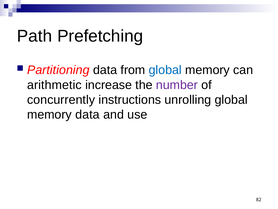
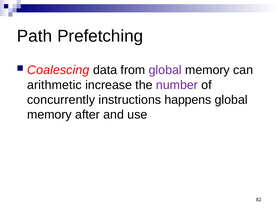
Partitioning: Partitioning -> Coalescing
global at (165, 70) colour: blue -> purple
unrolling: unrolling -> happens
memory data: data -> after
